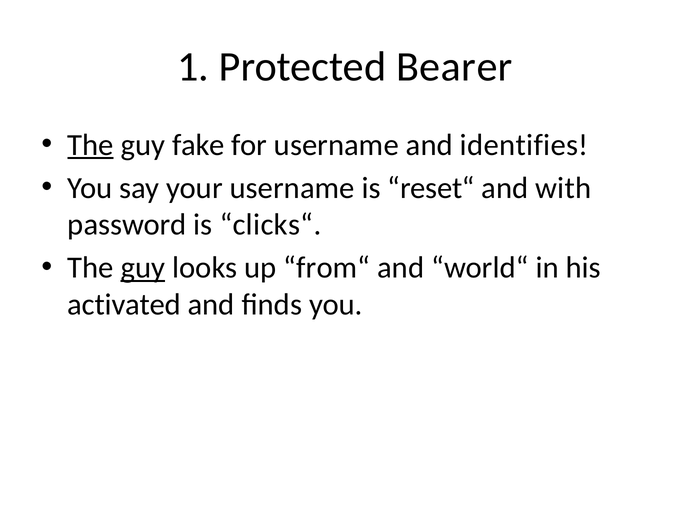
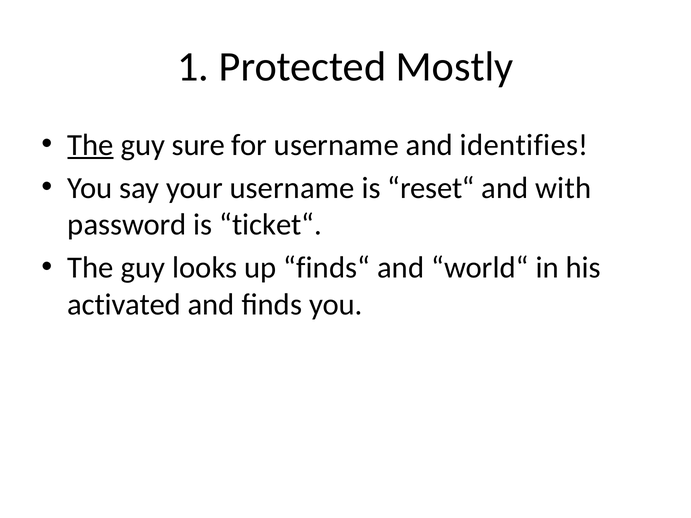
Bearer: Bearer -> Mostly
fake: fake -> sure
clicks“: clicks“ -> ticket“
guy at (143, 268) underline: present -> none
from“: from“ -> finds“
